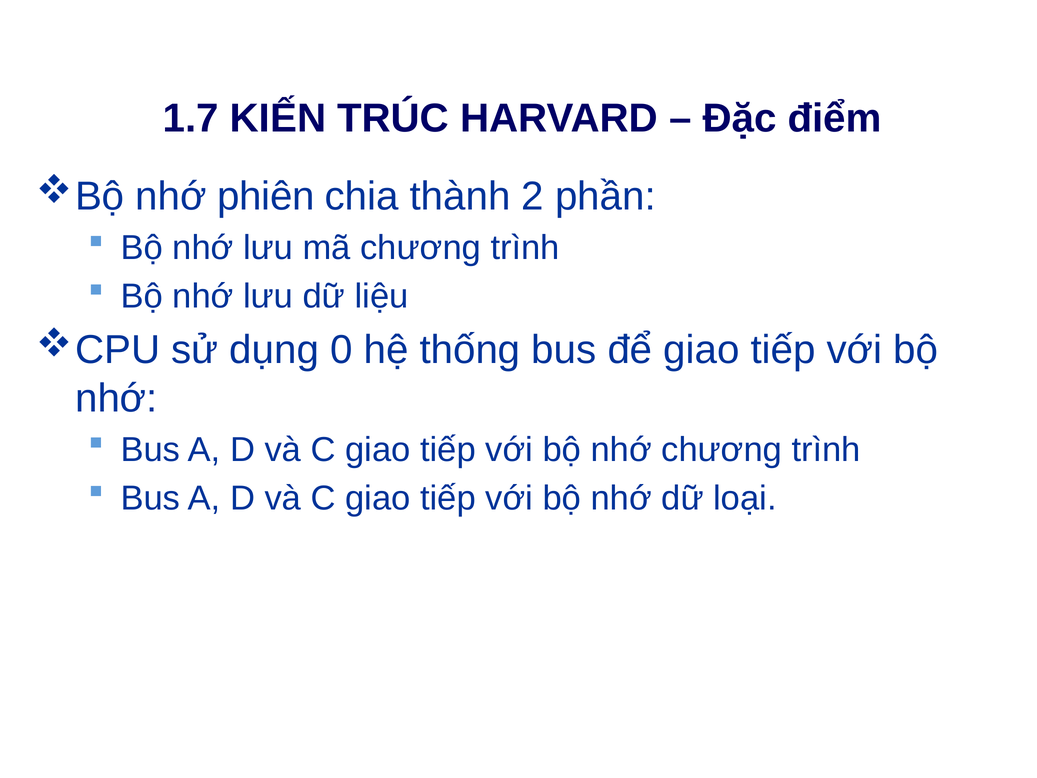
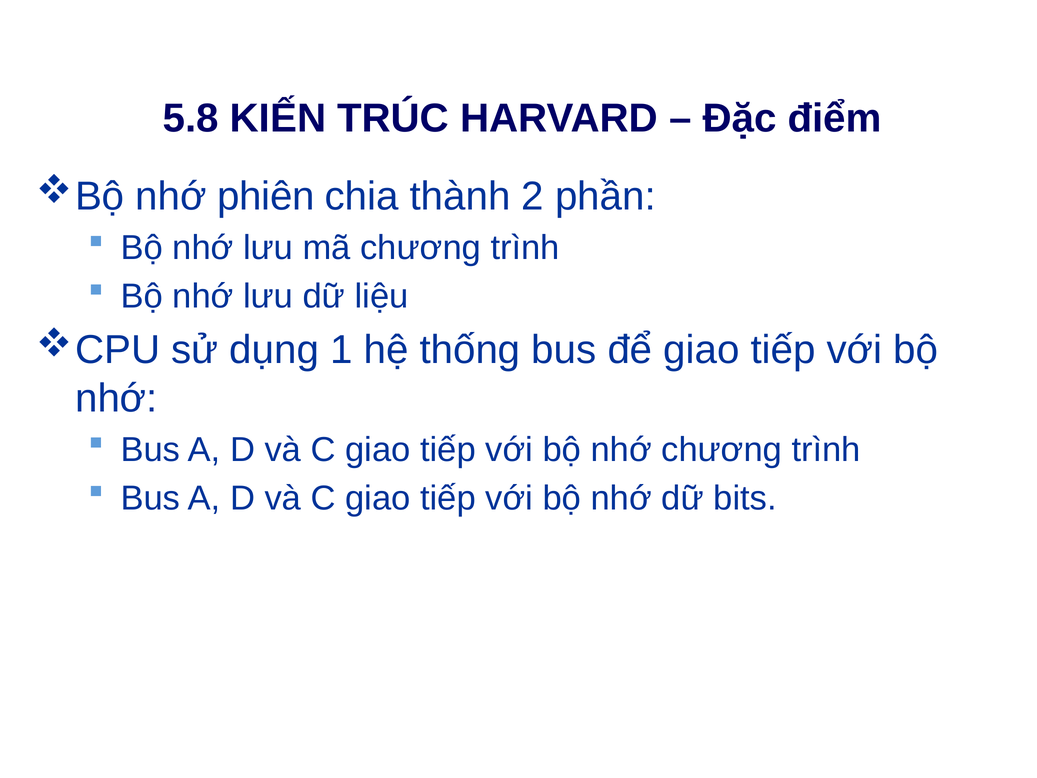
1.7: 1.7 -> 5.8
0: 0 -> 1
loại: loại -> bits
